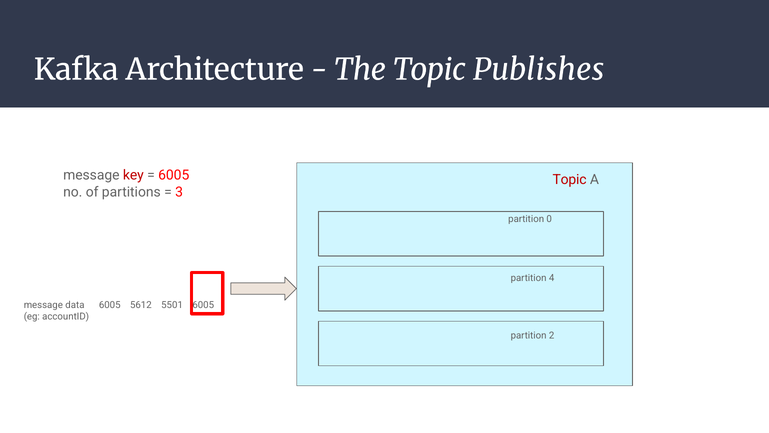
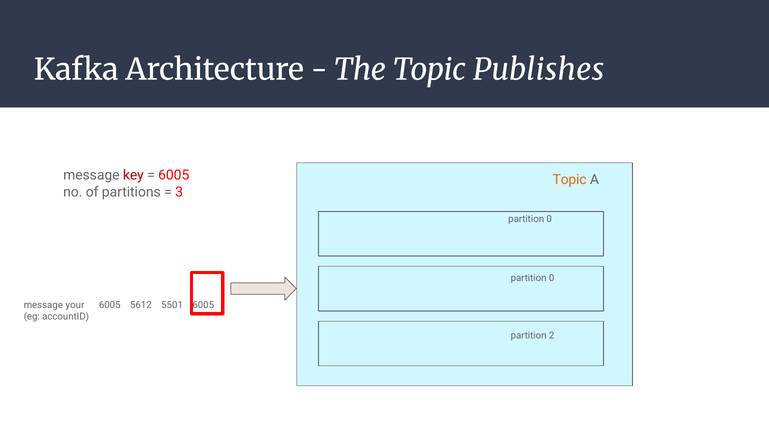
Topic at (570, 180) colour: red -> orange
4 at (552, 278): 4 -> 0
data: data -> your
